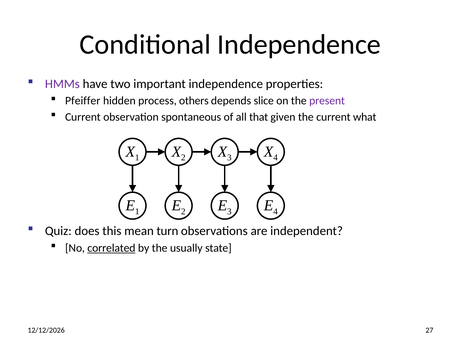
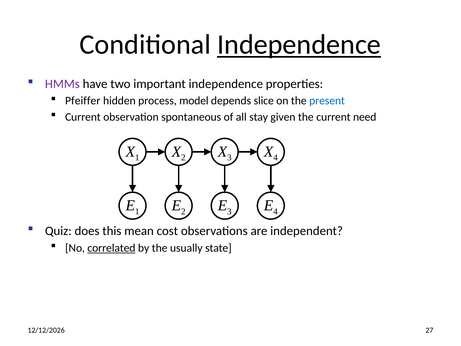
Independence at (299, 45) underline: none -> present
others: others -> model
present colour: purple -> blue
that: that -> stay
what: what -> need
turn: turn -> cost
